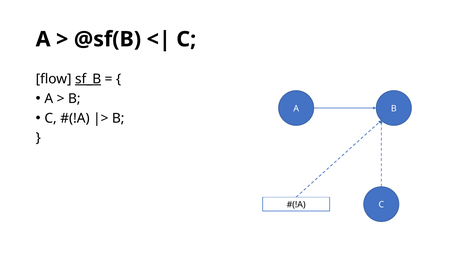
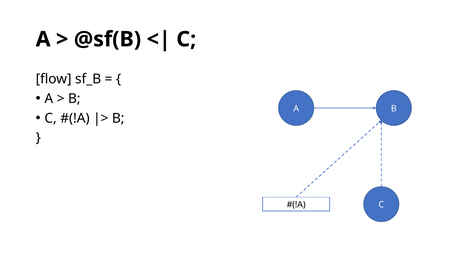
sf_B underline: present -> none
